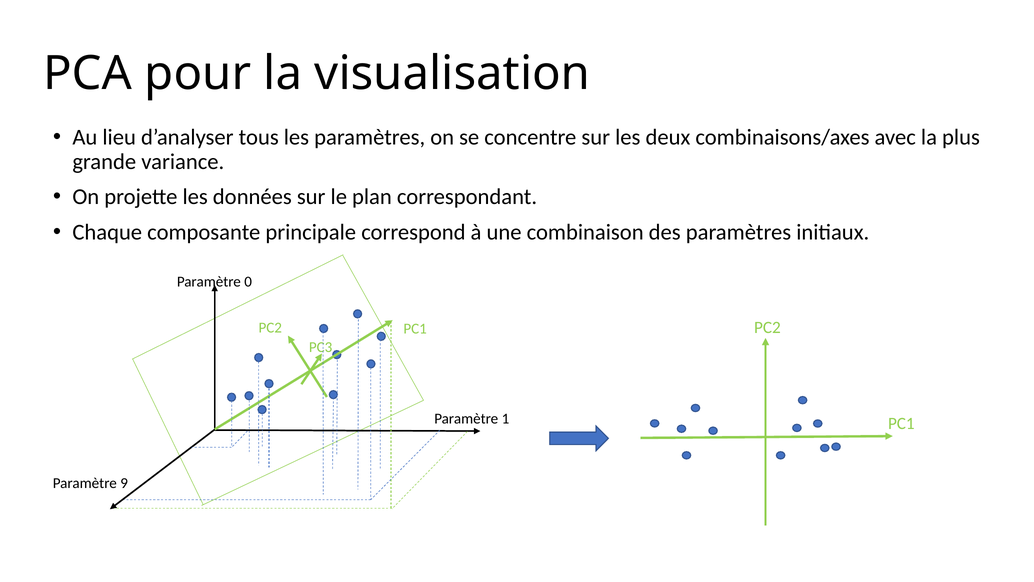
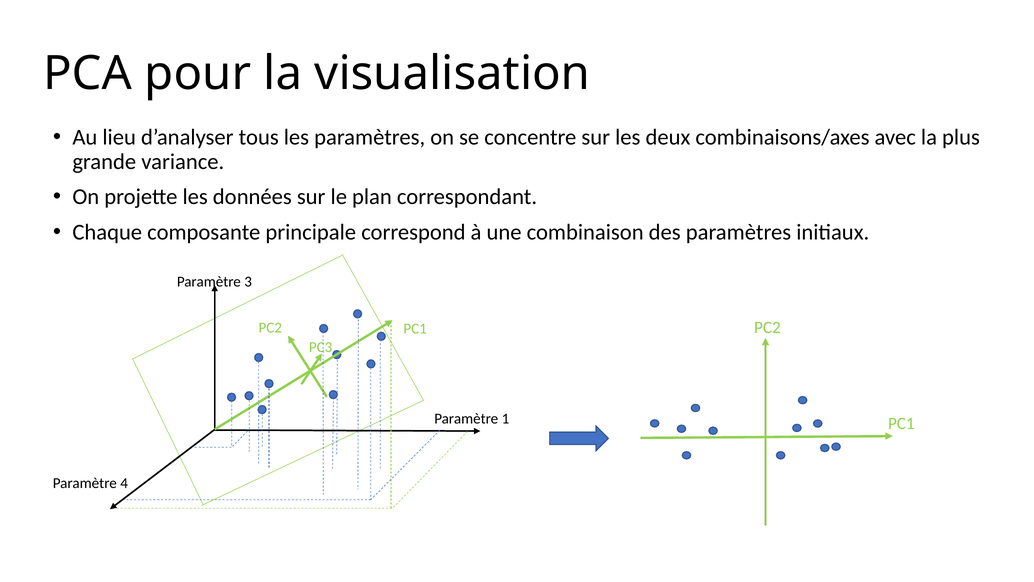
0: 0 -> 3
9: 9 -> 4
